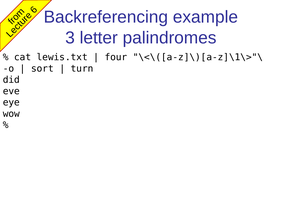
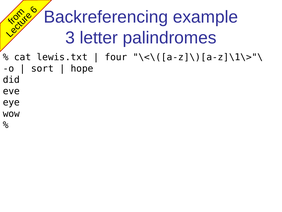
turn: turn -> hope
